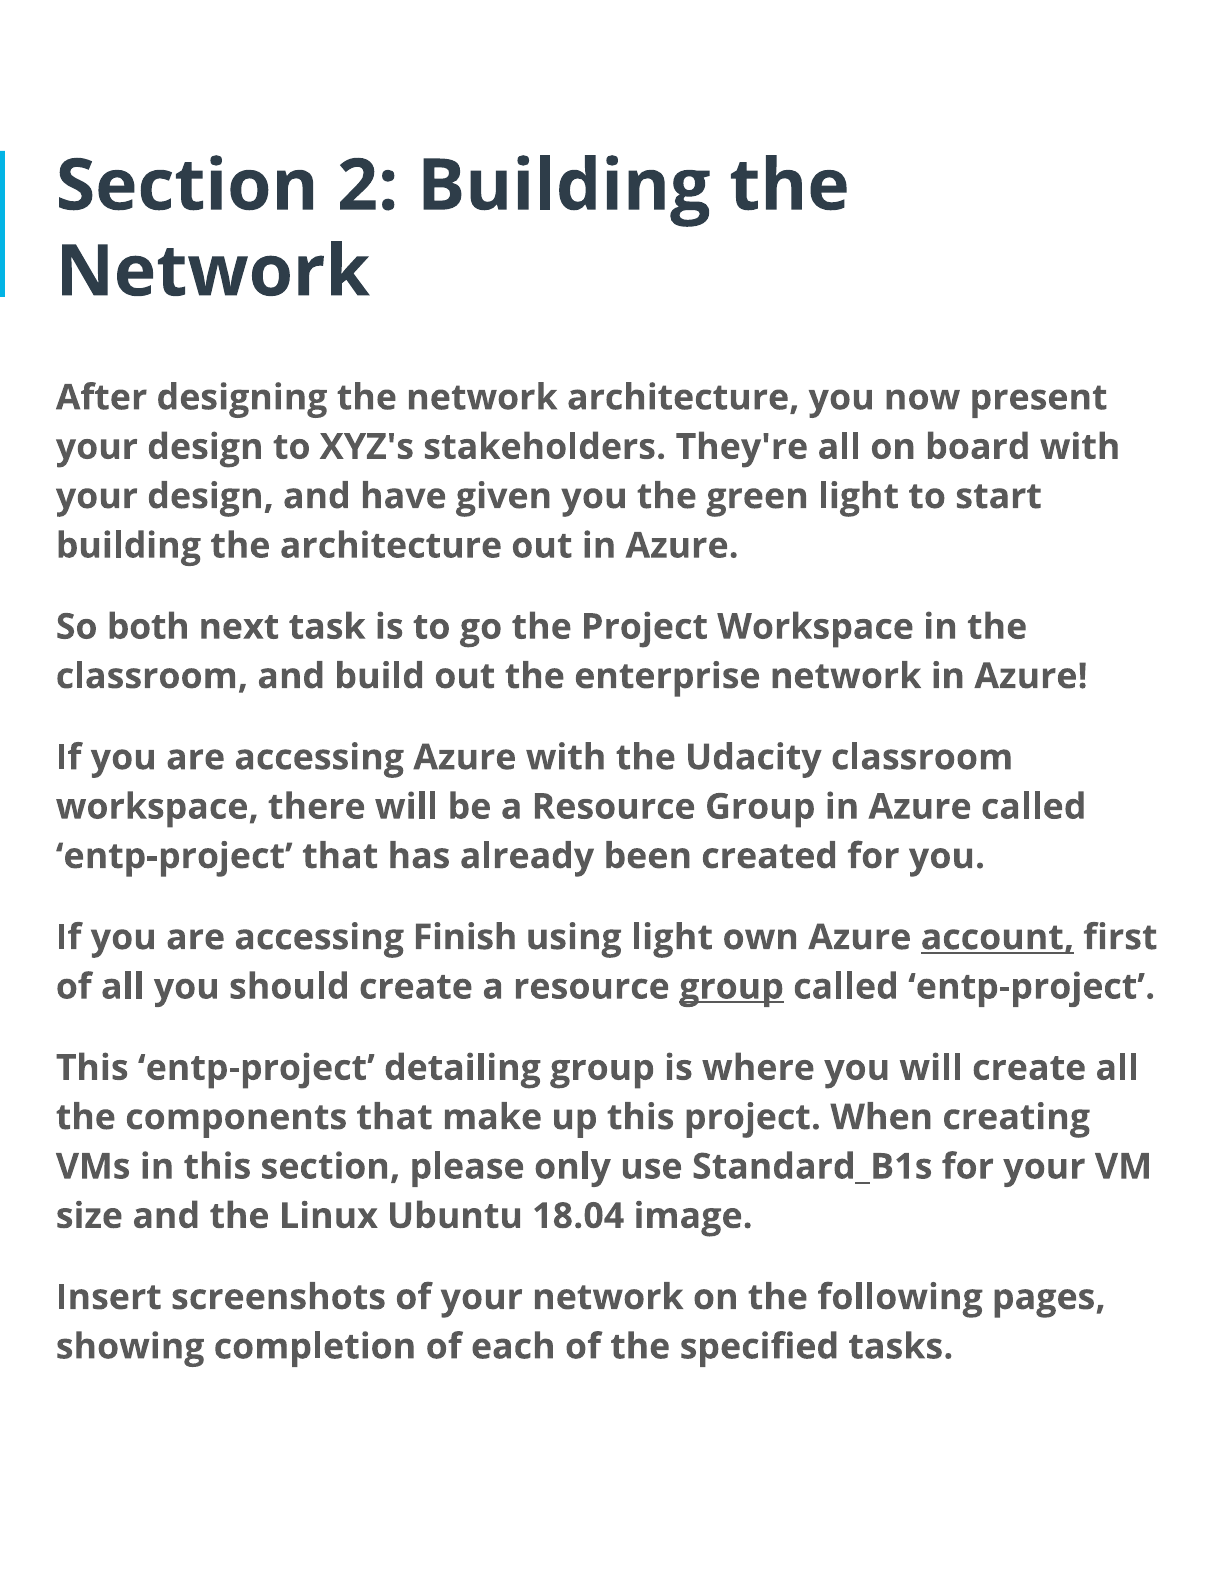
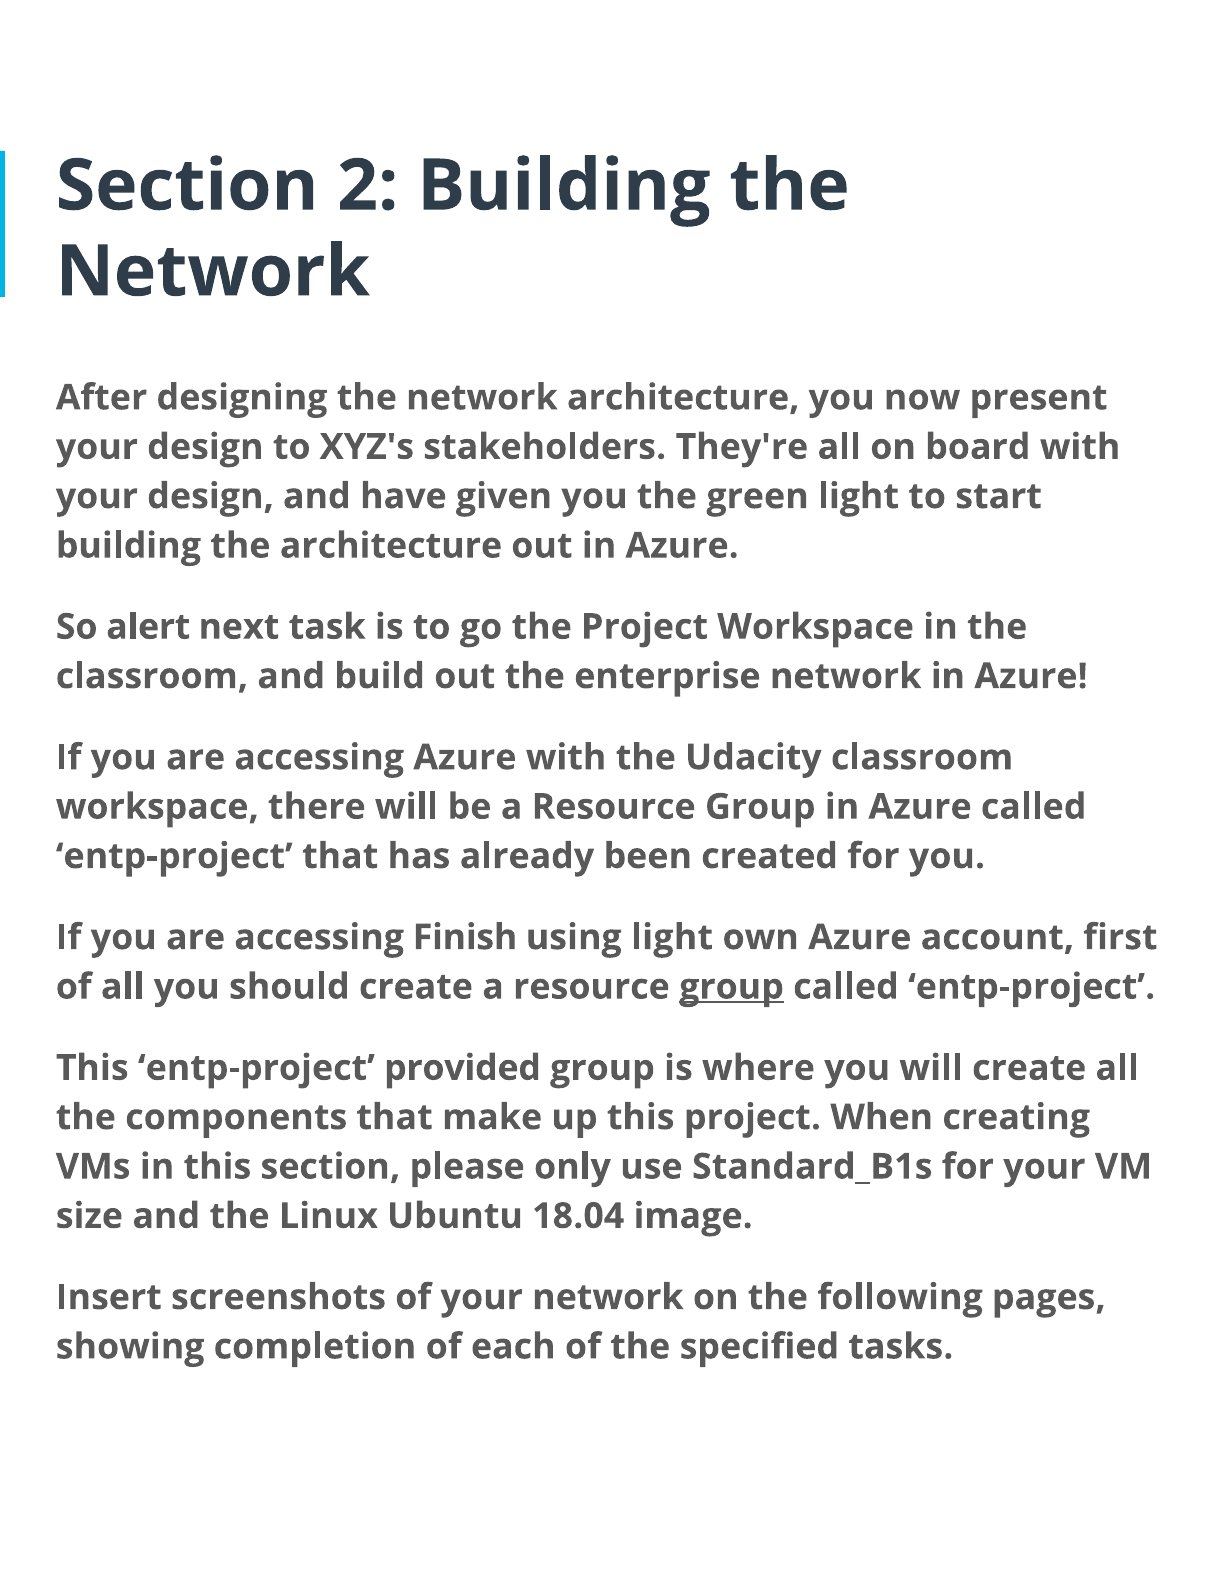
both: both -> alert
account underline: present -> none
detailing: detailing -> provided
